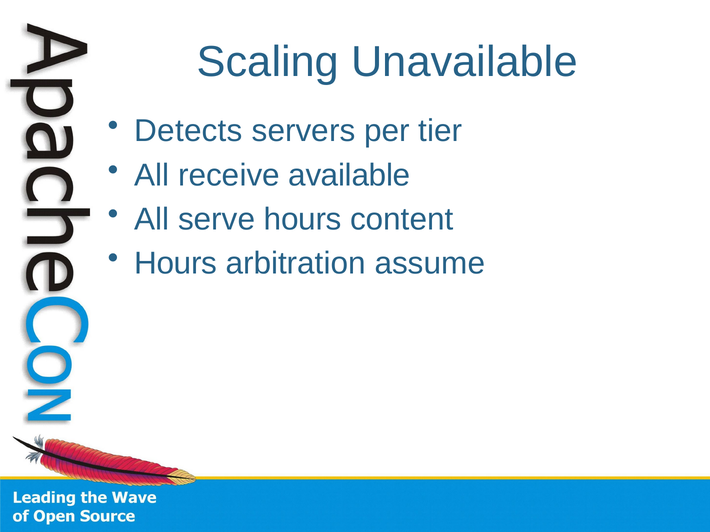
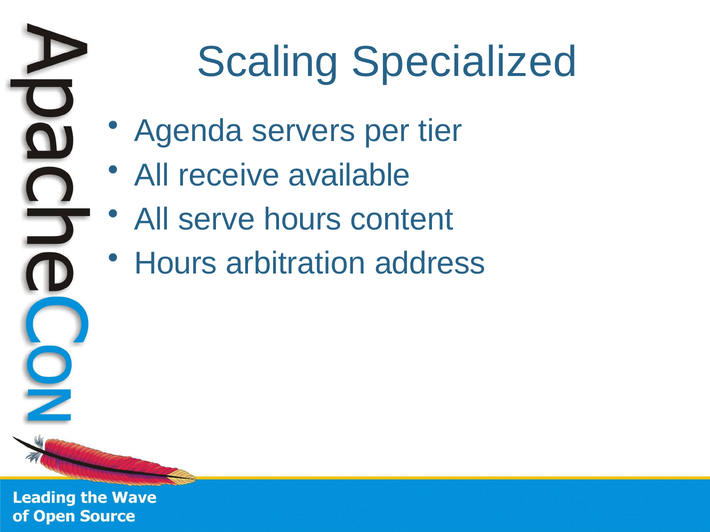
Unavailable: Unavailable -> Specialized
Detects: Detects -> Agenda
assume: assume -> address
